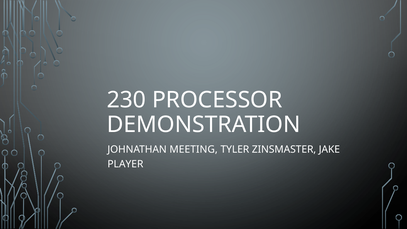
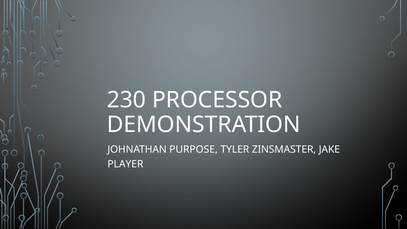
MEETING: MEETING -> PURPOSE
